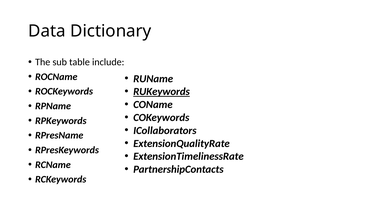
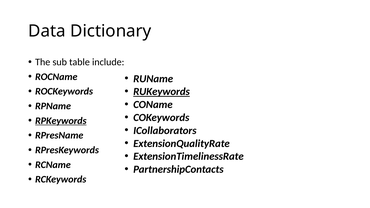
RPKeywords underline: none -> present
